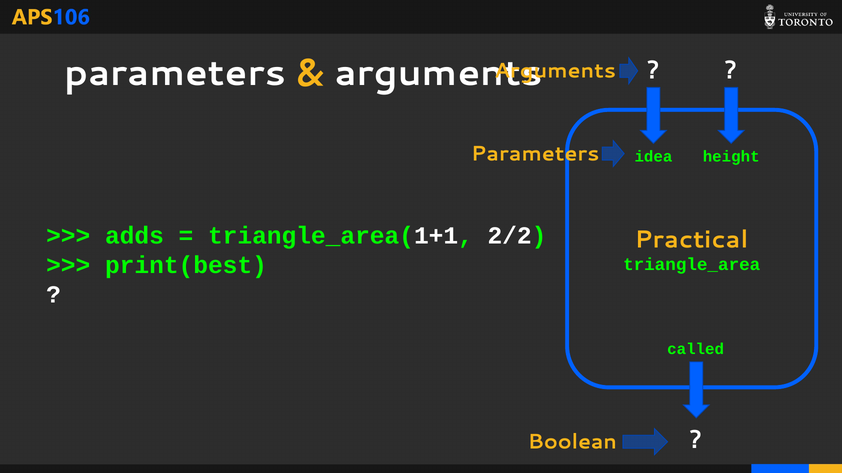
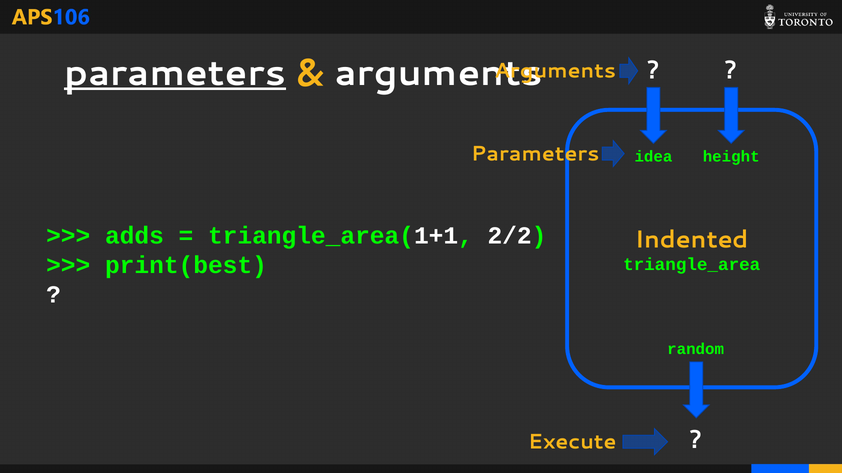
parameters at (175, 73) underline: none -> present
Practical: Practical -> Indented
called: called -> random
Boolean: Boolean -> Execute
